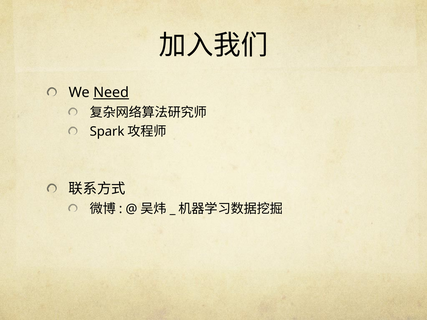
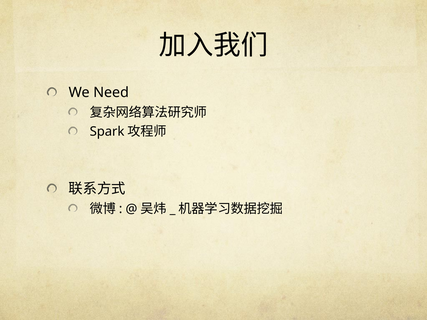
Need underline: present -> none
